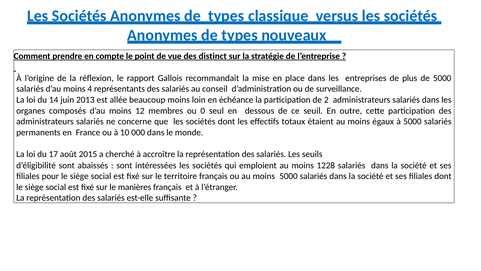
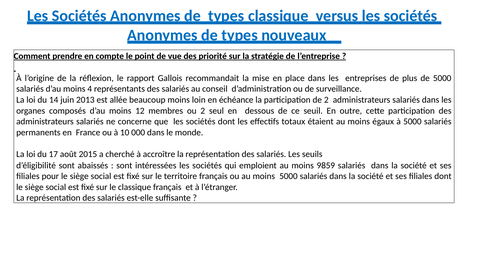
distinct: distinct -> priorité
ou 0: 0 -> 2
1228: 1228 -> 9859
le manières: manières -> classique
